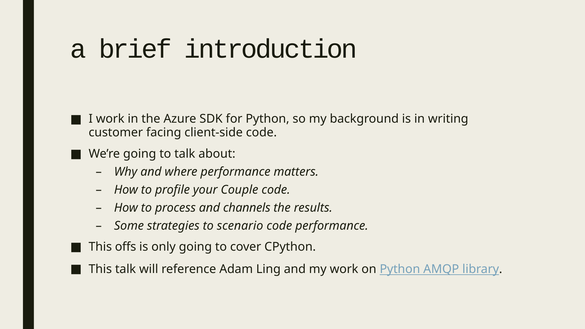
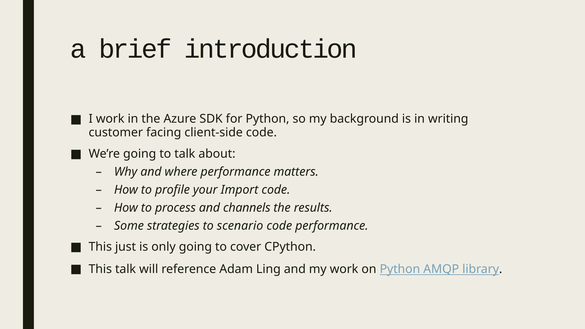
Couple: Couple -> Import
offs: offs -> just
